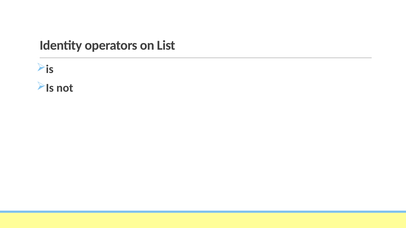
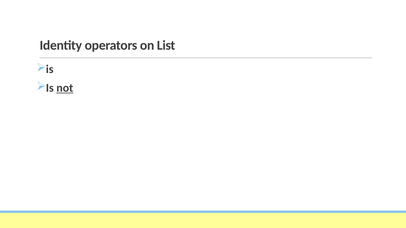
not underline: none -> present
